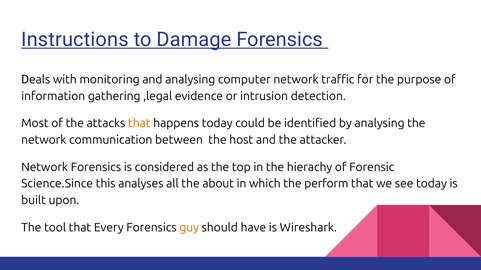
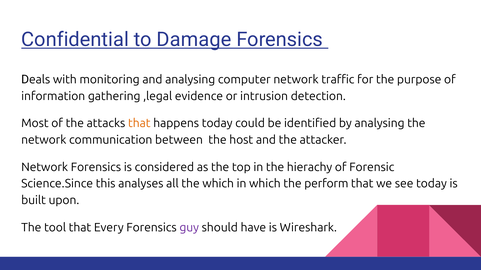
Instructions: Instructions -> Confidential
the about: about -> which
guy colour: orange -> purple
